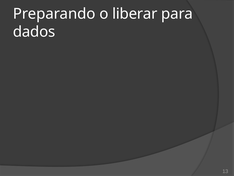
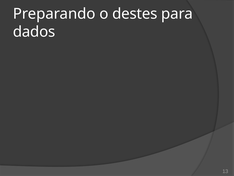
liberar: liberar -> destes
